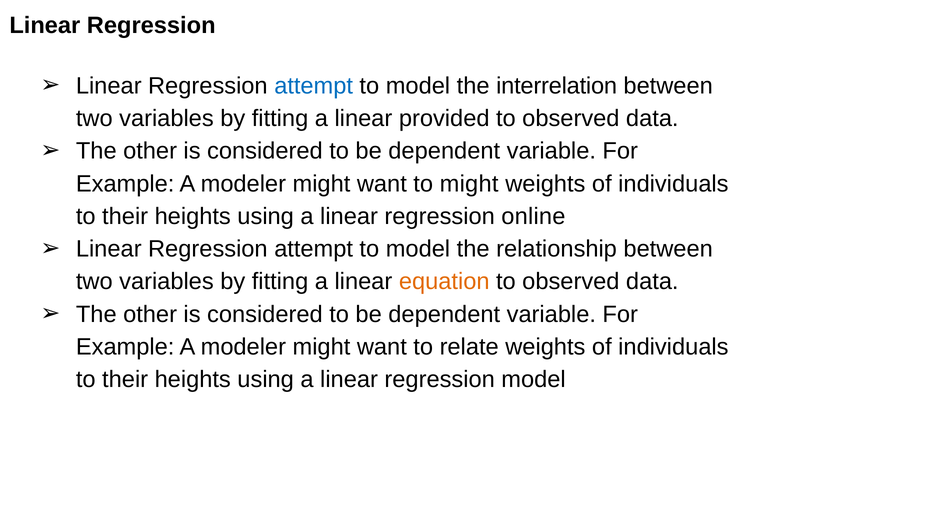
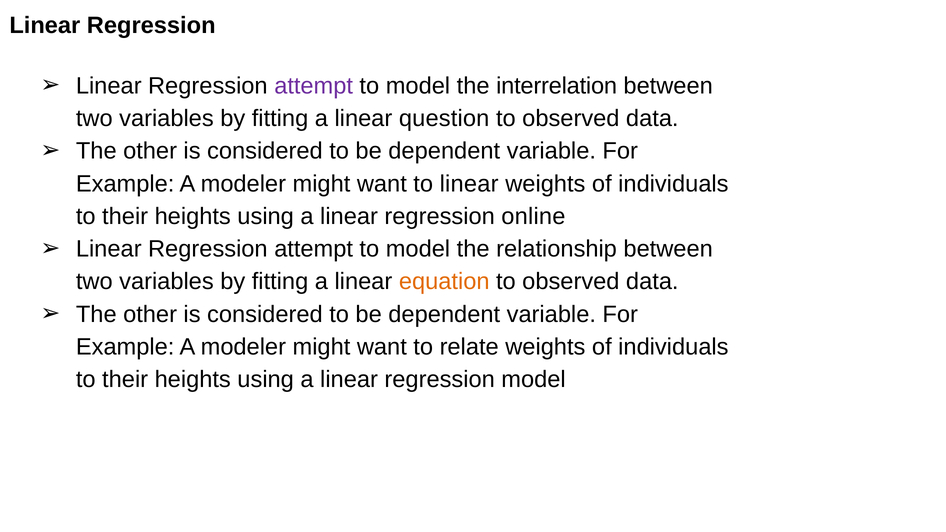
attempt at (314, 86) colour: blue -> purple
provided: provided -> question
to might: might -> linear
